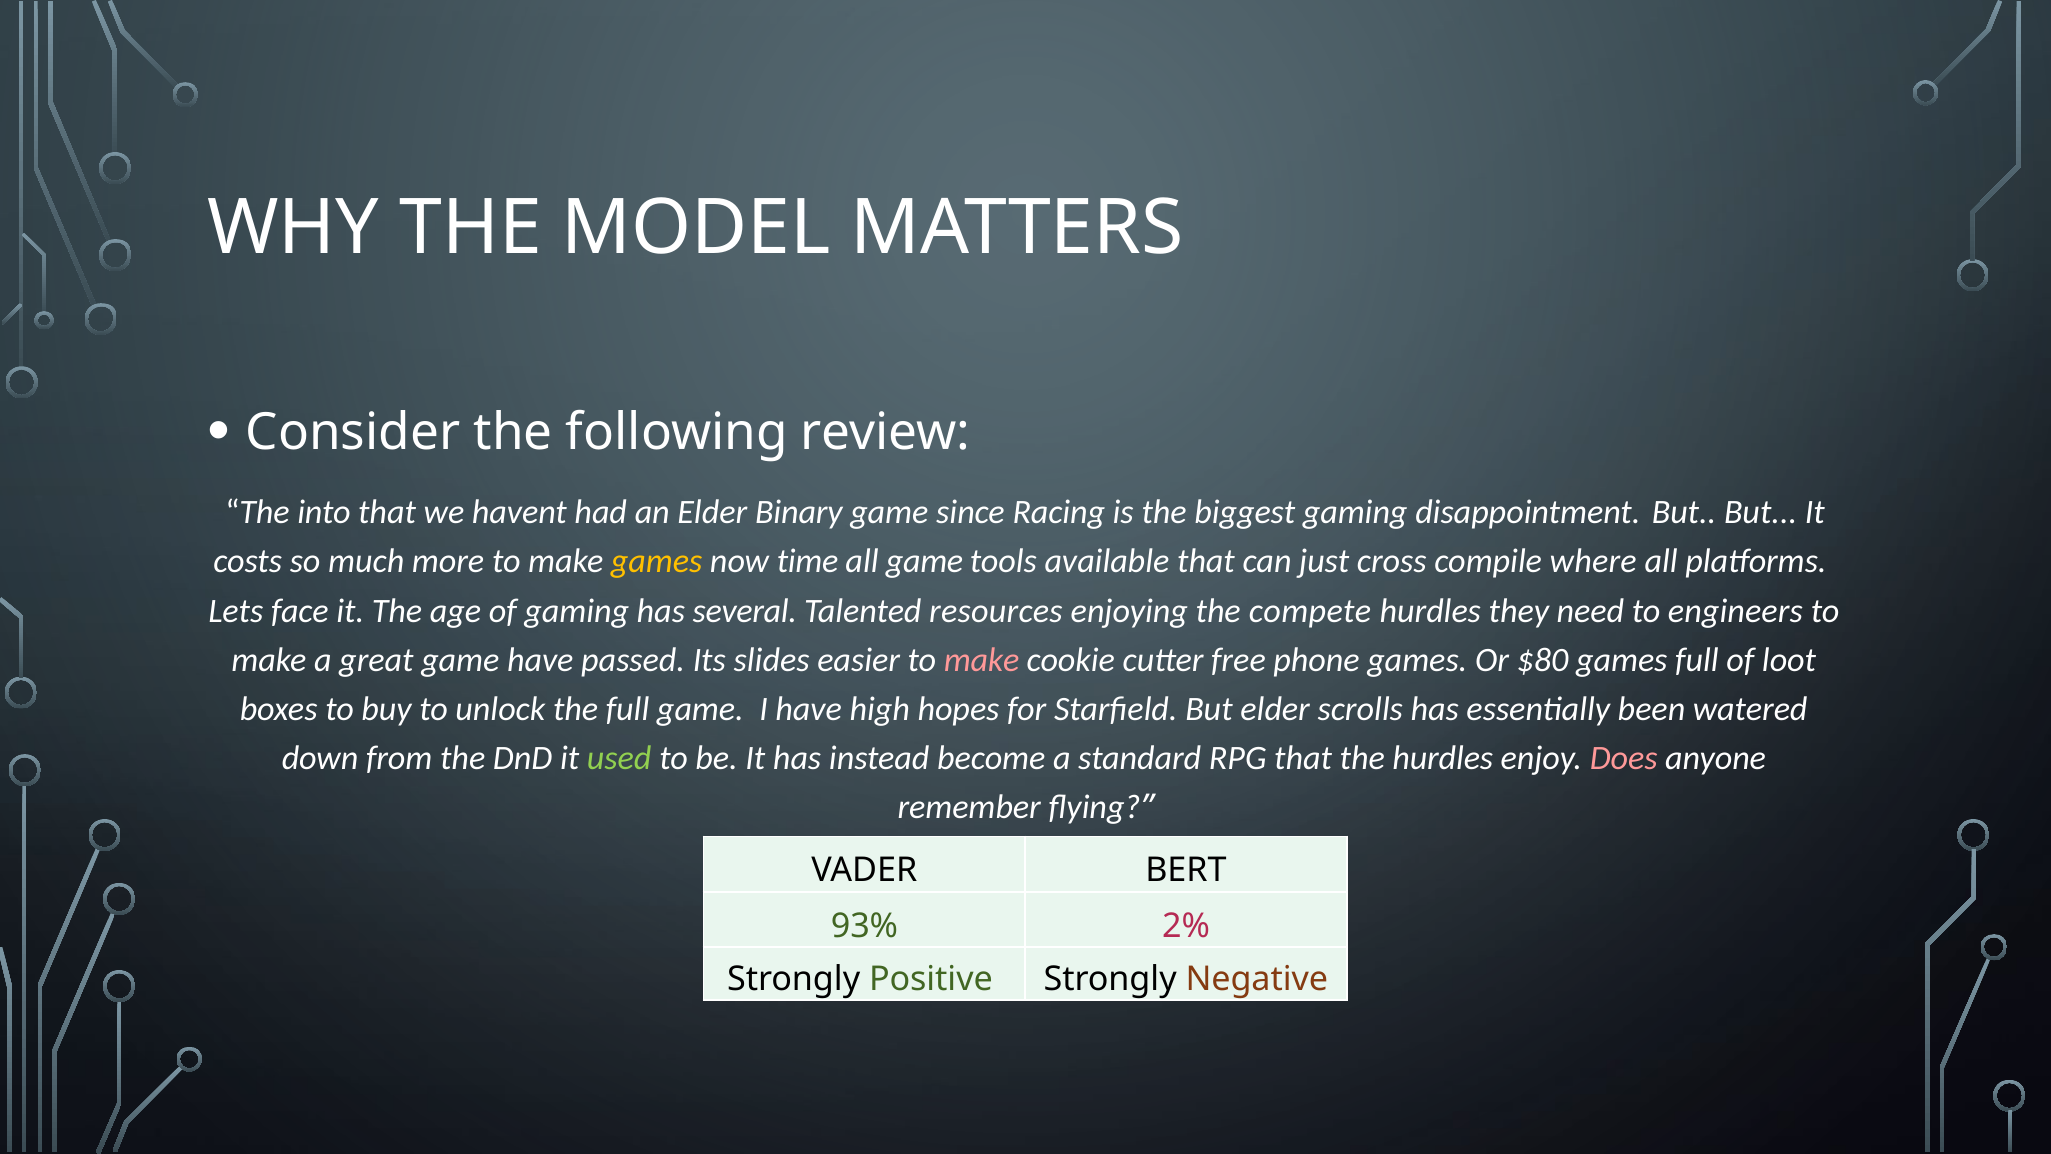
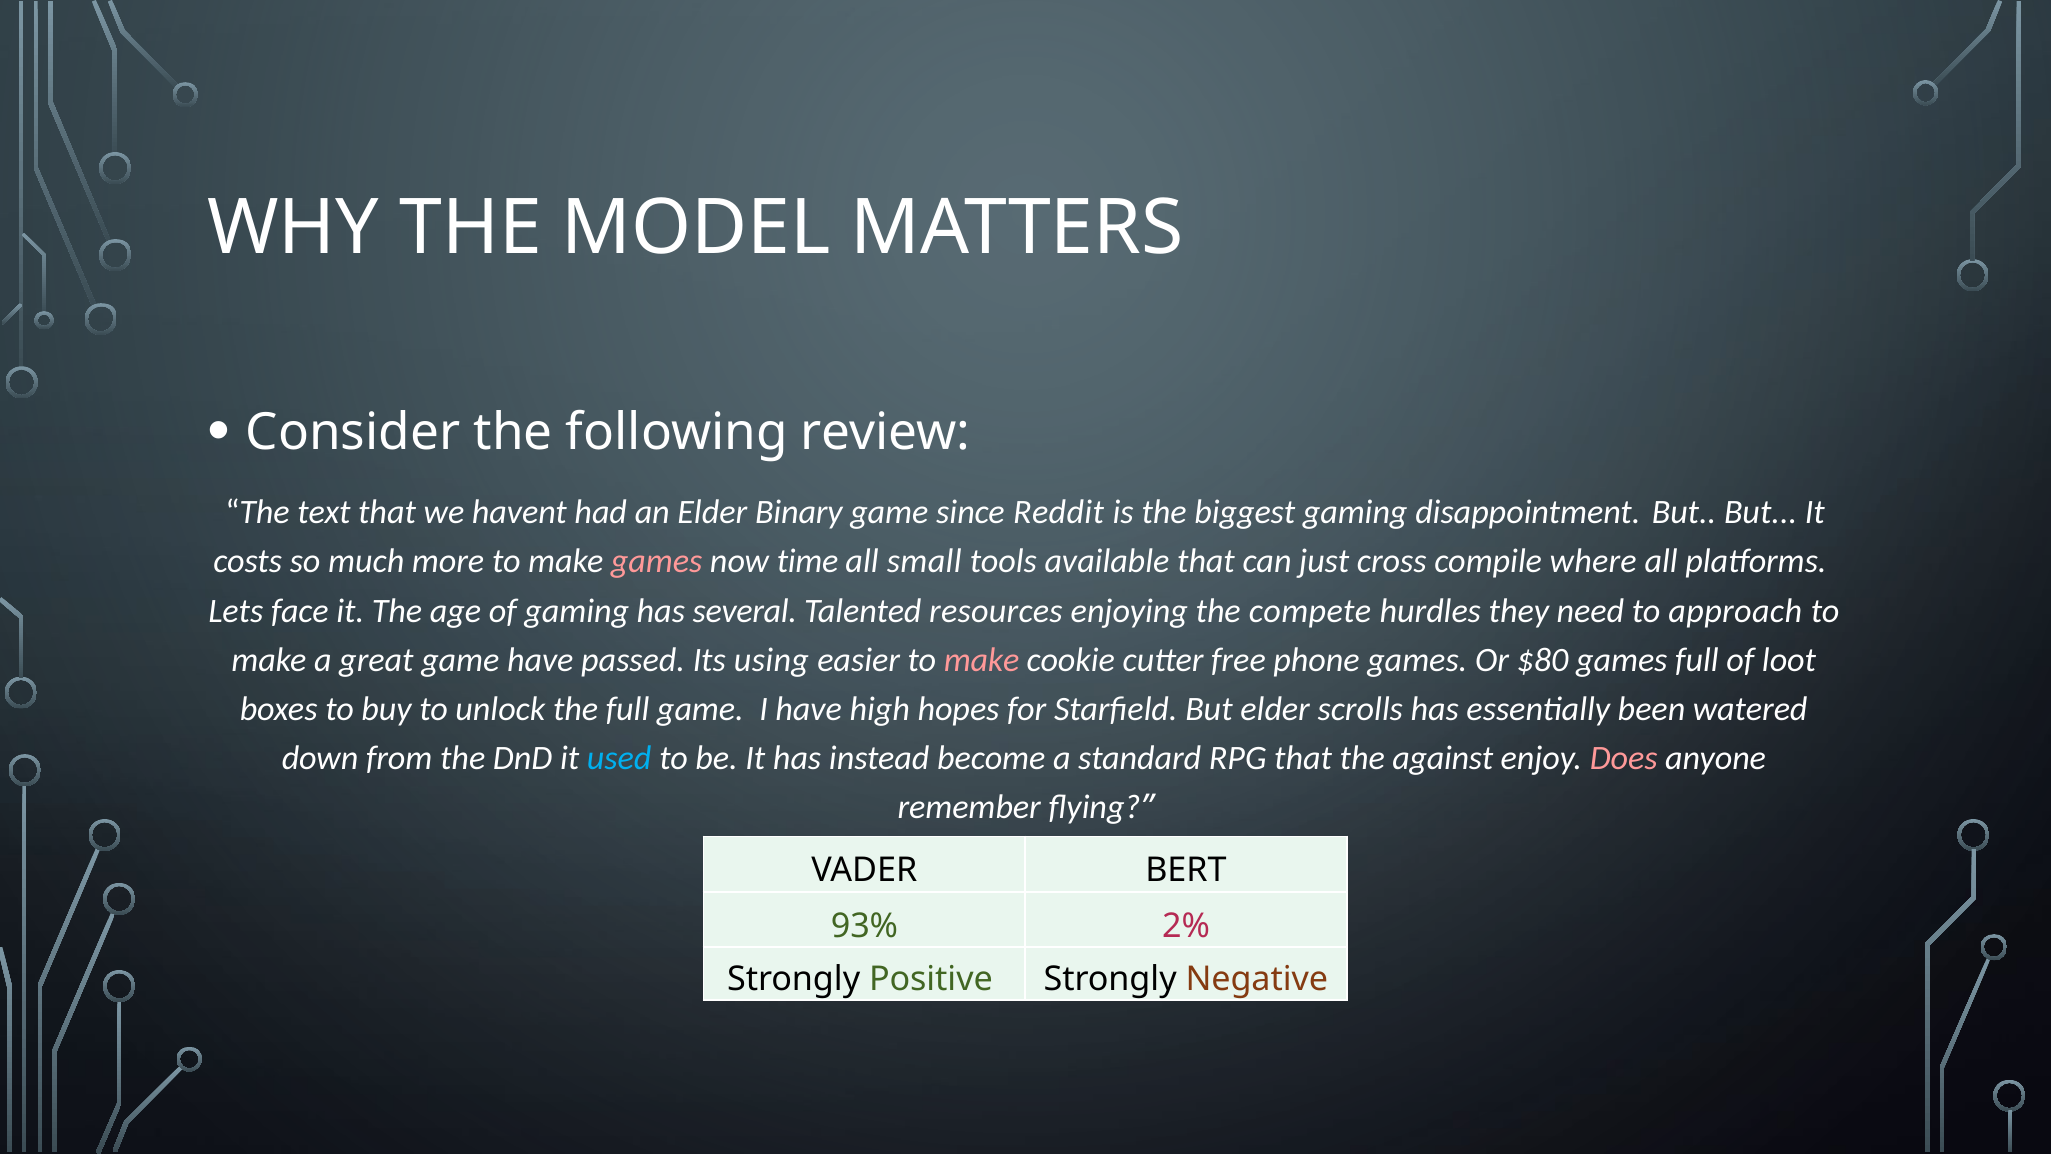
into: into -> text
Racing: Racing -> Reddit
games at (657, 561) colour: yellow -> pink
all game: game -> small
engineers: engineers -> approach
slides: slides -> using
used colour: light green -> light blue
the hurdles: hurdles -> against
